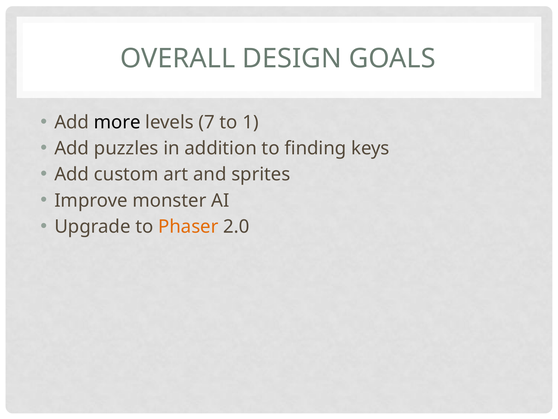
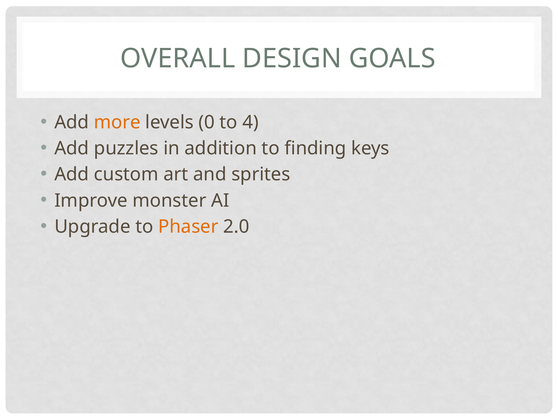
more colour: black -> orange
7: 7 -> 0
1: 1 -> 4
